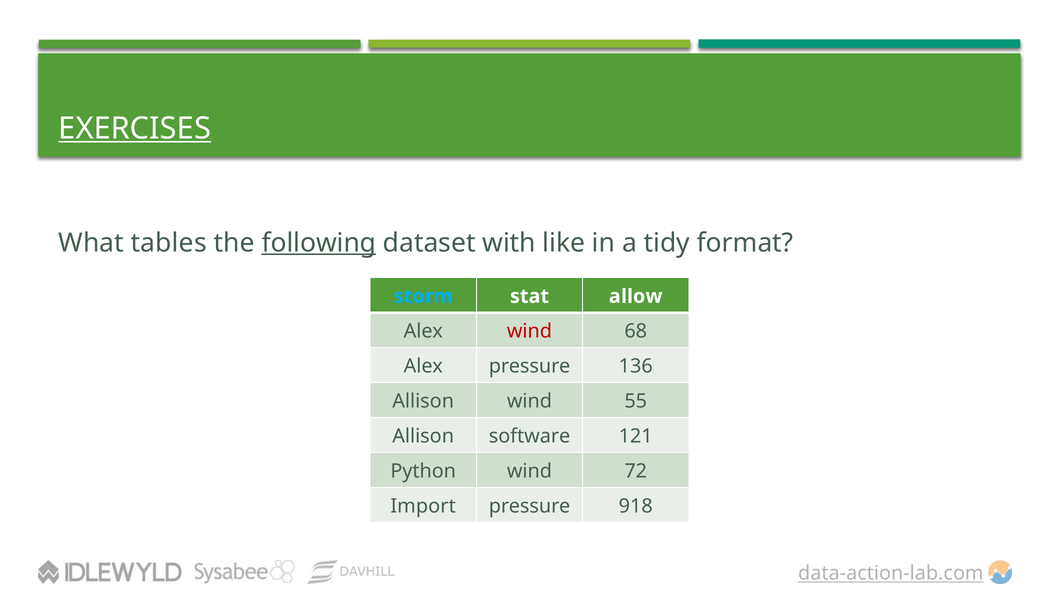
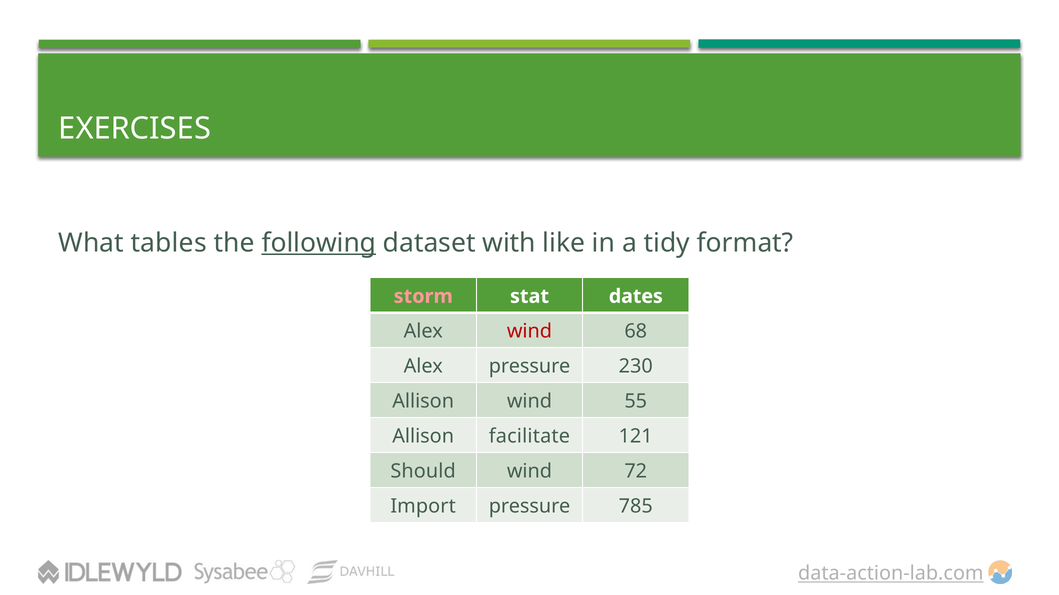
EXERCISES underline: present -> none
storm colour: light blue -> pink
allow: allow -> dates
136: 136 -> 230
software: software -> facilitate
Python: Python -> Should
918: 918 -> 785
